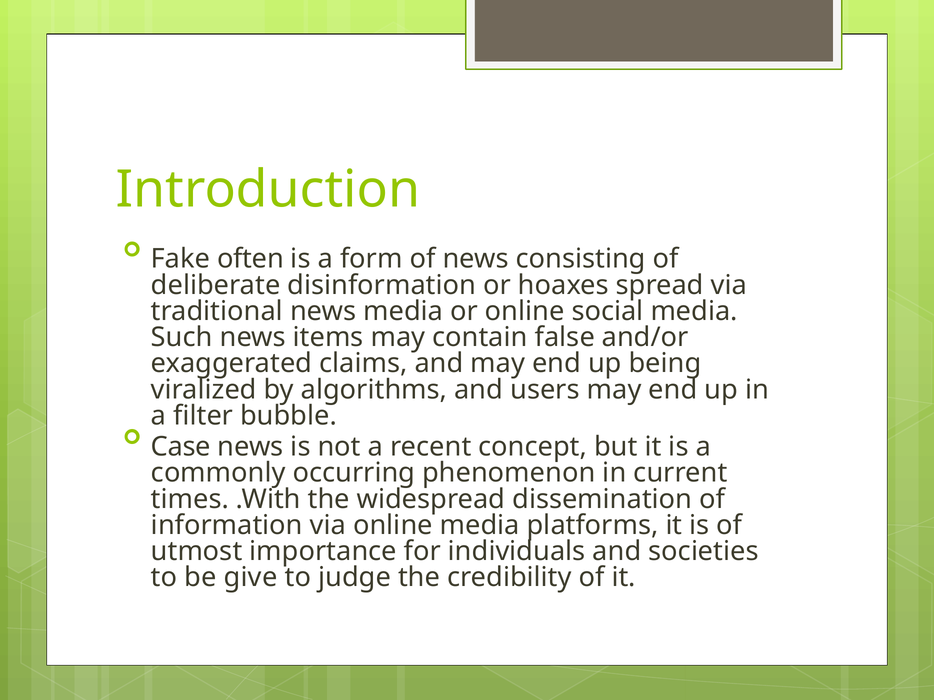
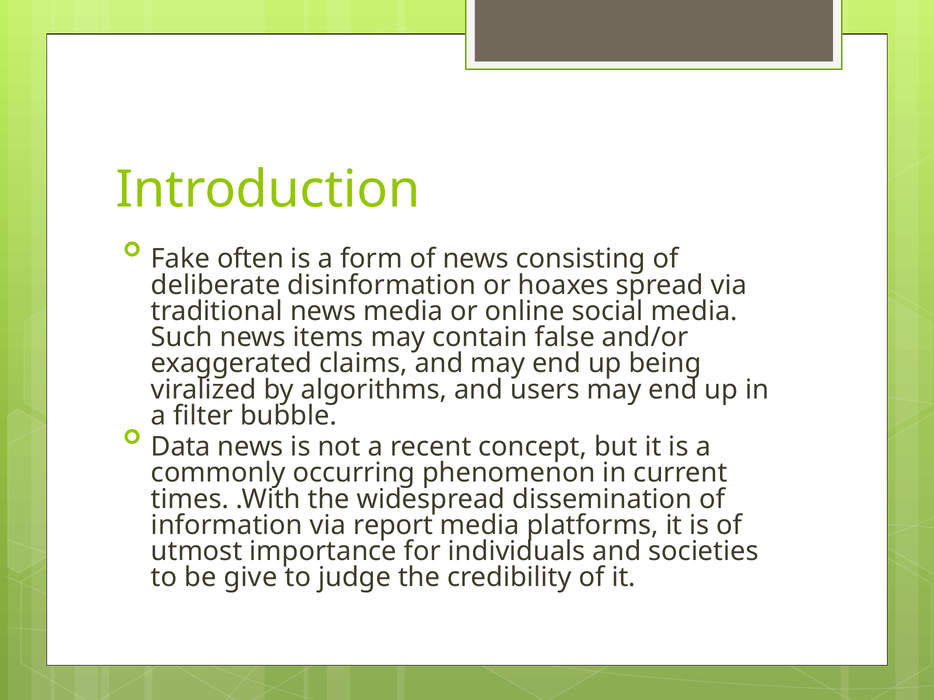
Case: Case -> Data
via online: online -> report
